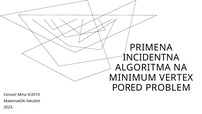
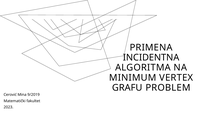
PORED: PORED -> GRAFU
